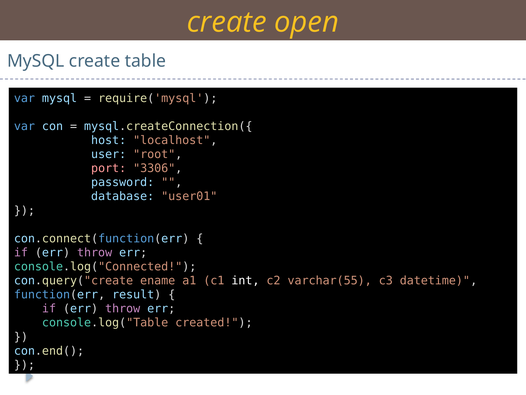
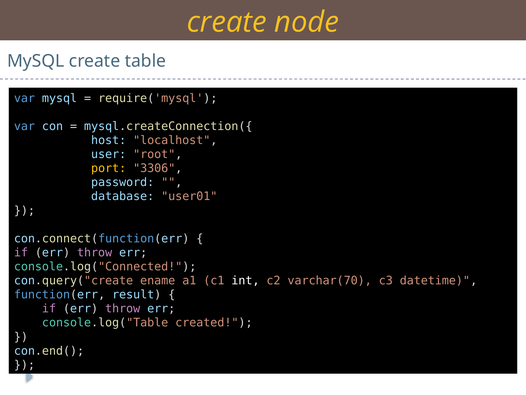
open: open -> node
port colour: pink -> yellow
varchar(55: varchar(55 -> varchar(70
